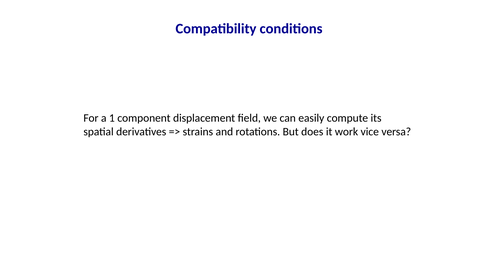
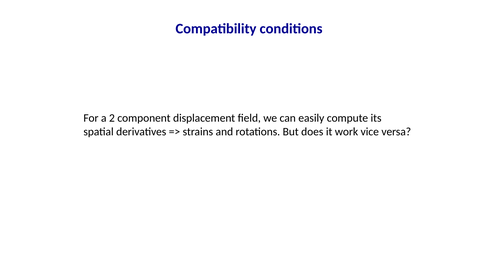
1: 1 -> 2
